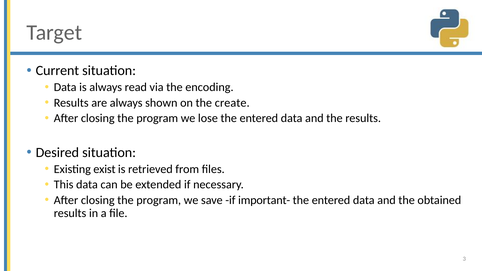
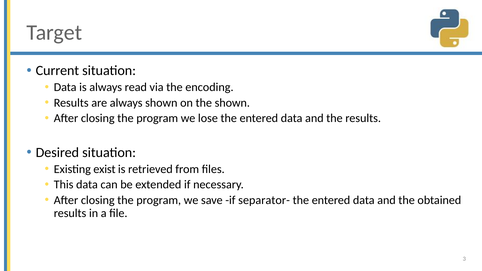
the create: create -> shown
important-: important- -> separator-
